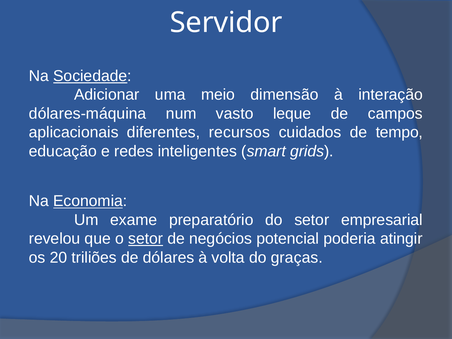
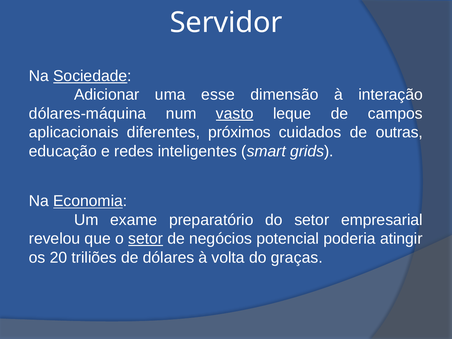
meio: meio -> esse
vasto underline: none -> present
recursos: recursos -> próximos
tempo: tempo -> outras
